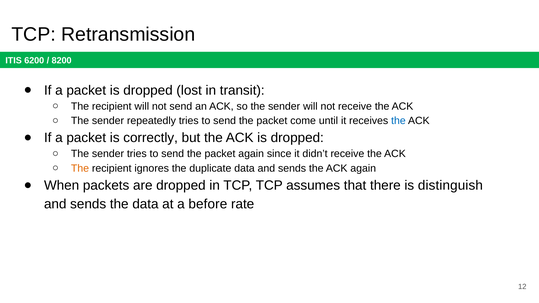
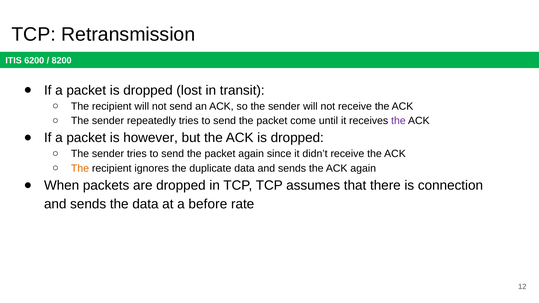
the at (398, 121) colour: blue -> purple
correctly: correctly -> however
distinguish: distinguish -> connection
